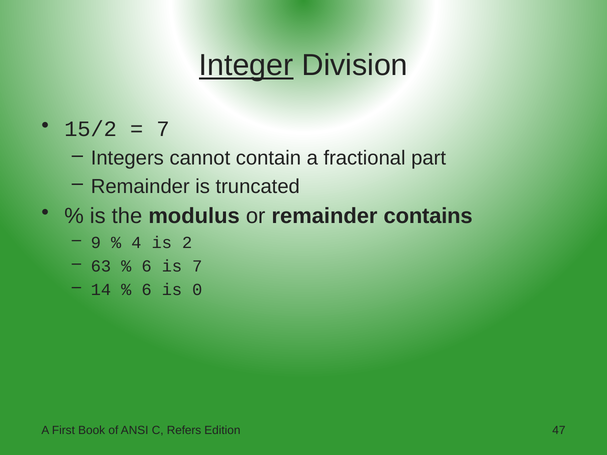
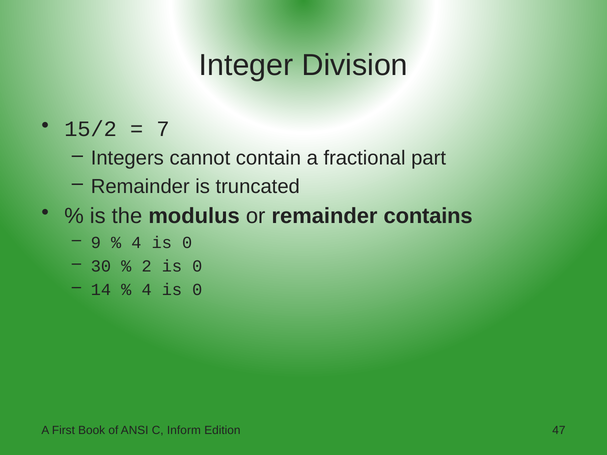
Integer underline: present -> none
2 at (187, 243): 2 -> 0
63: 63 -> 30
6 at (147, 266): 6 -> 2
7 at (197, 266): 7 -> 0
6 at (147, 290): 6 -> 4
Refers: Refers -> Inform
